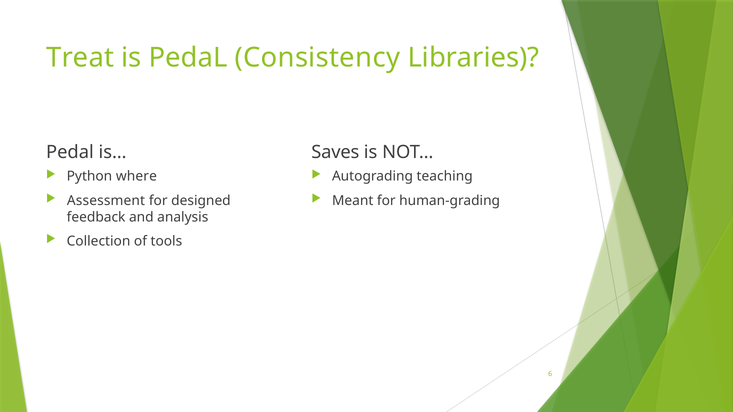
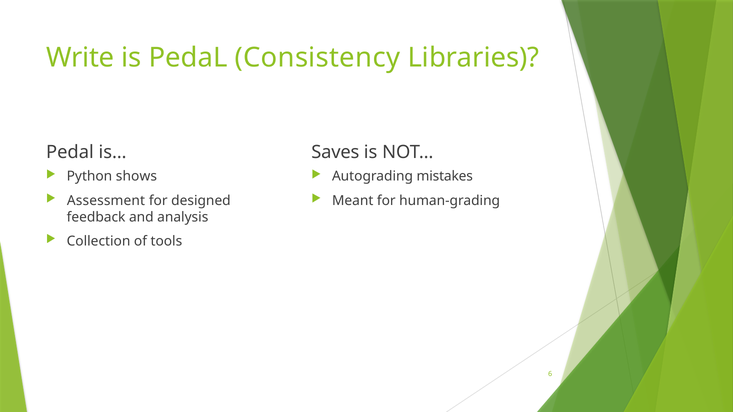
Treat: Treat -> Write
where: where -> shows
teaching: teaching -> mistakes
